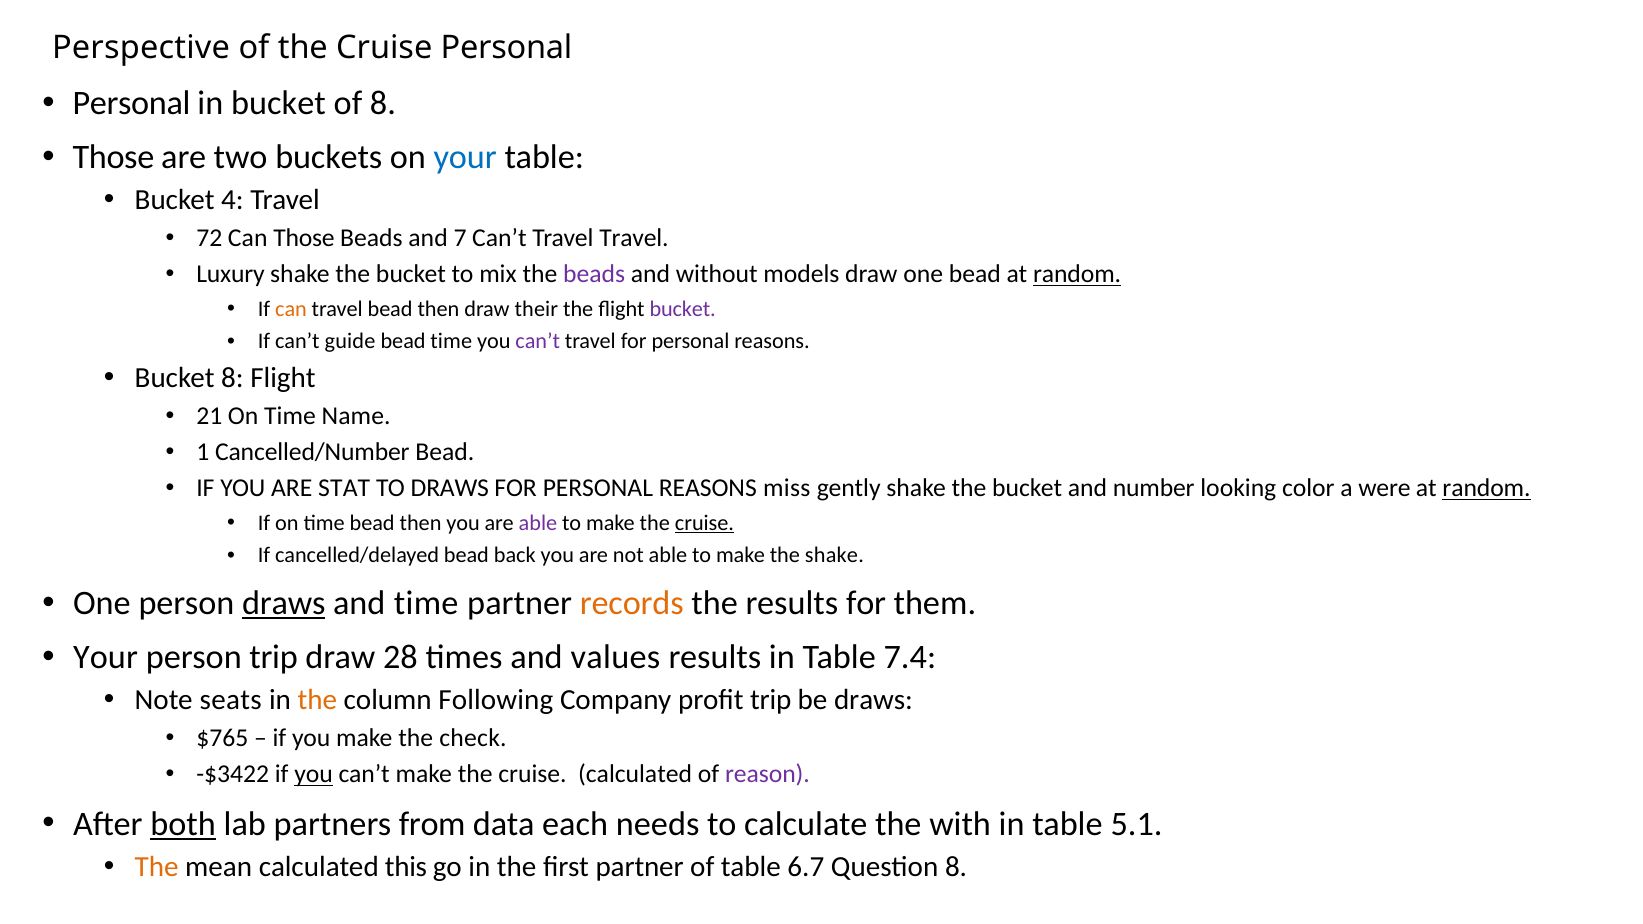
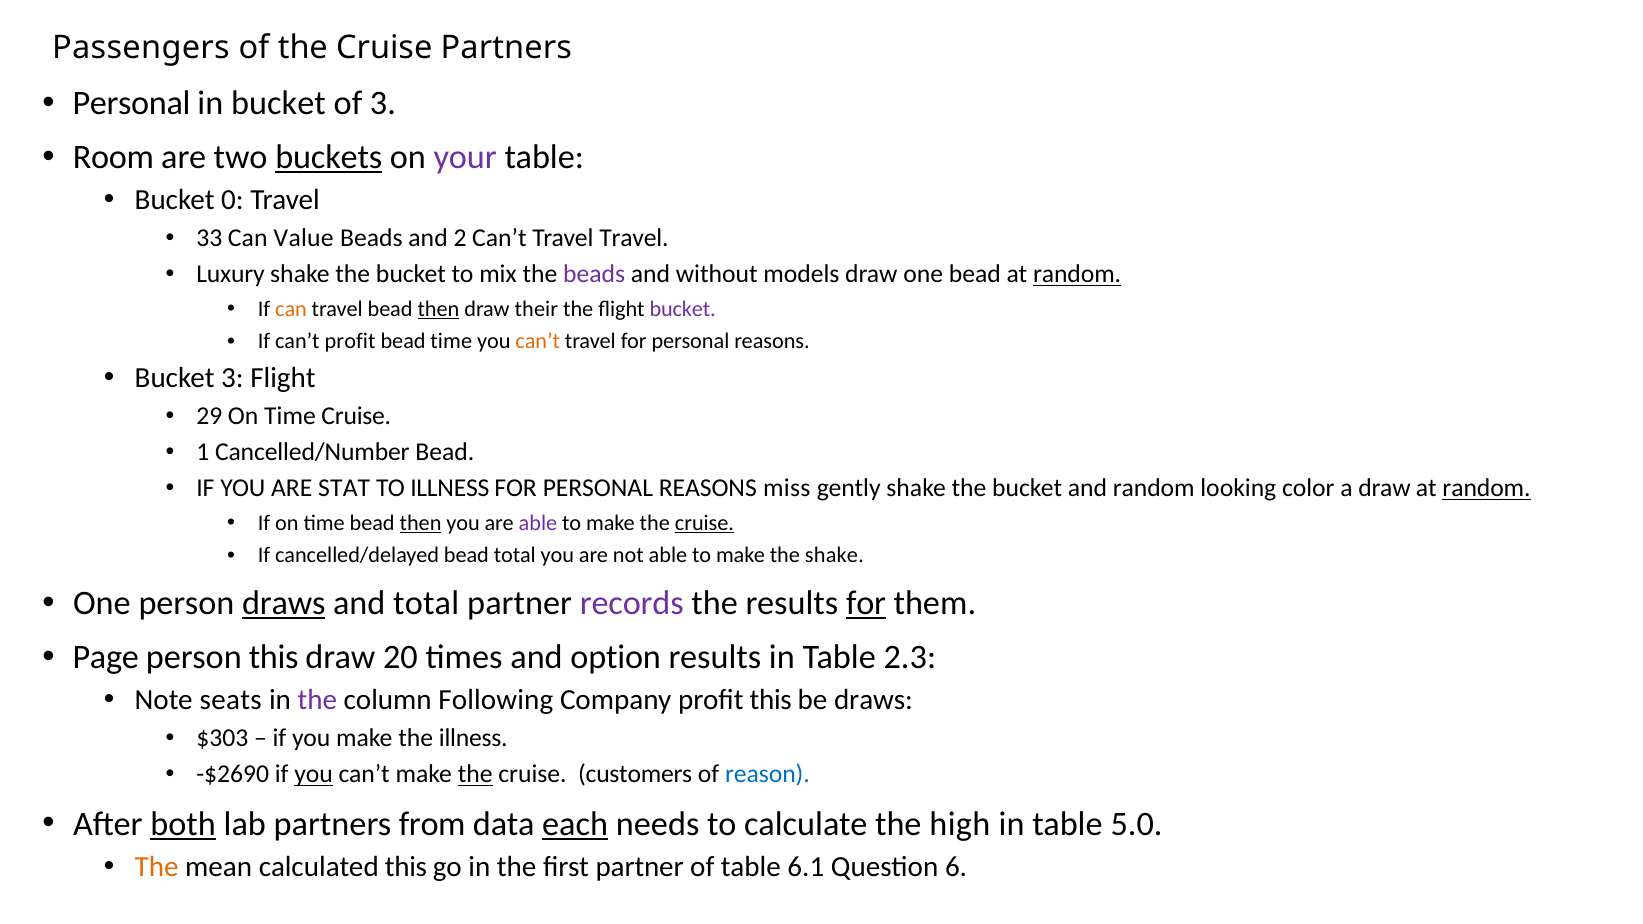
Perspective: Perspective -> Passengers
Cruise Personal: Personal -> Partners
of 8: 8 -> 3
Those at (113, 157): Those -> Room
buckets underline: none -> present
your at (465, 157) colour: blue -> purple
4: 4 -> 0
72: 72 -> 33
Can Those: Those -> Value
7: 7 -> 2
then at (438, 309) underline: none -> present
can’t guide: guide -> profit
can’t at (538, 342) colour: purple -> orange
Bucket 8: 8 -> 3
21: 21 -> 29
Time Name: Name -> Cruise
TO DRAWS: DRAWS -> ILLNESS
and number: number -> random
a were: were -> draw
then at (421, 523) underline: none -> present
bead back: back -> total
and time: time -> total
records colour: orange -> purple
for at (866, 603) underline: none -> present
Your at (106, 657): Your -> Page
person trip: trip -> this
28: 28 -> 20
values: values -> option
7.4: 7.4 -> 2.3
the at (317, 700) colour: orange -> purple
profit trip: trip -> this
$765: $765 -> $303
the check: check -> illness
-$3422: -$3422 -> -$2690
the at (475, 775) underline: none -> present
cruise calculated: calculated -> customers
reason colour: purple -> blue
each underline: none -> present
with: with -> high
5.1: 5.1 -> 5.0
6.7: 6.7 -> 6.1
Question 8: 8 -> 6
